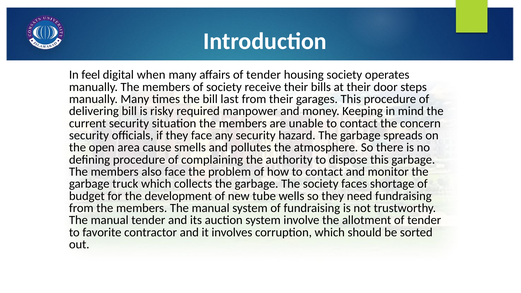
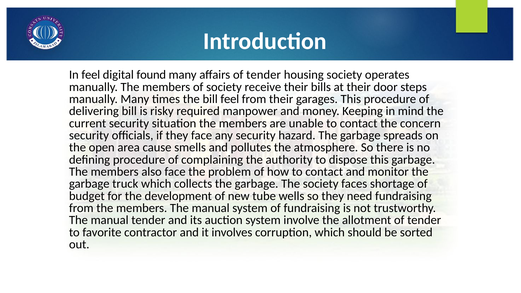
when: when -> found
bill last: last -> feel
